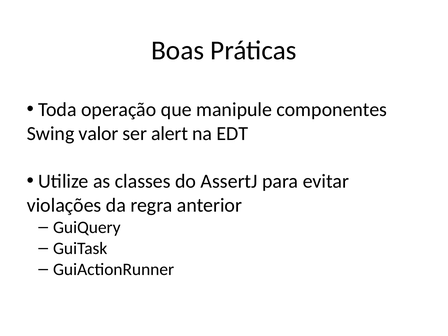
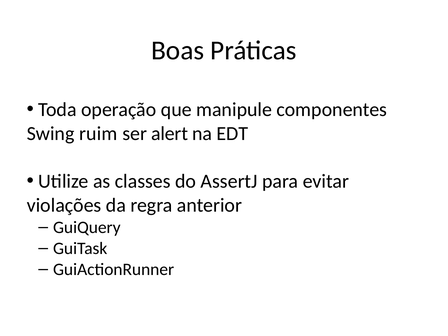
valor: valor -> ruim
